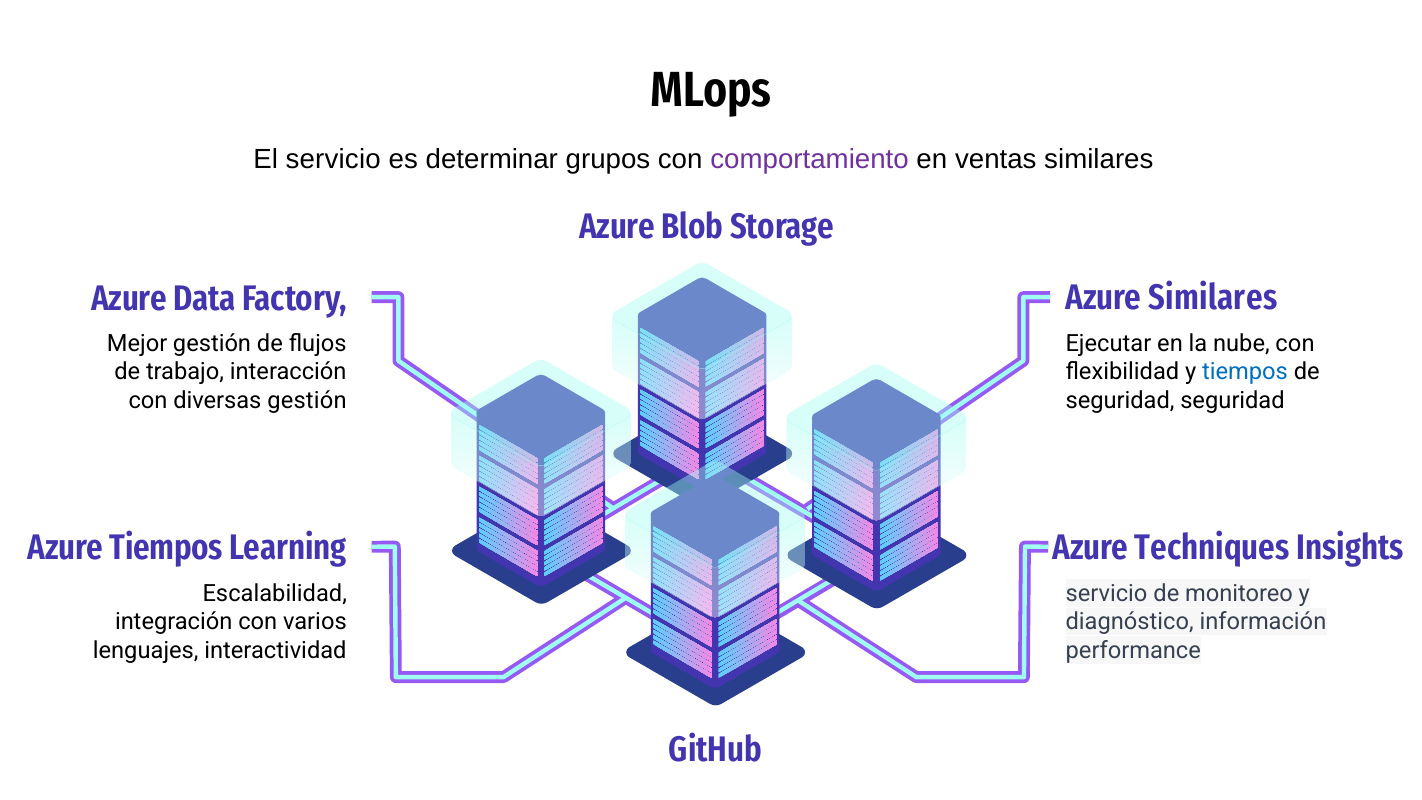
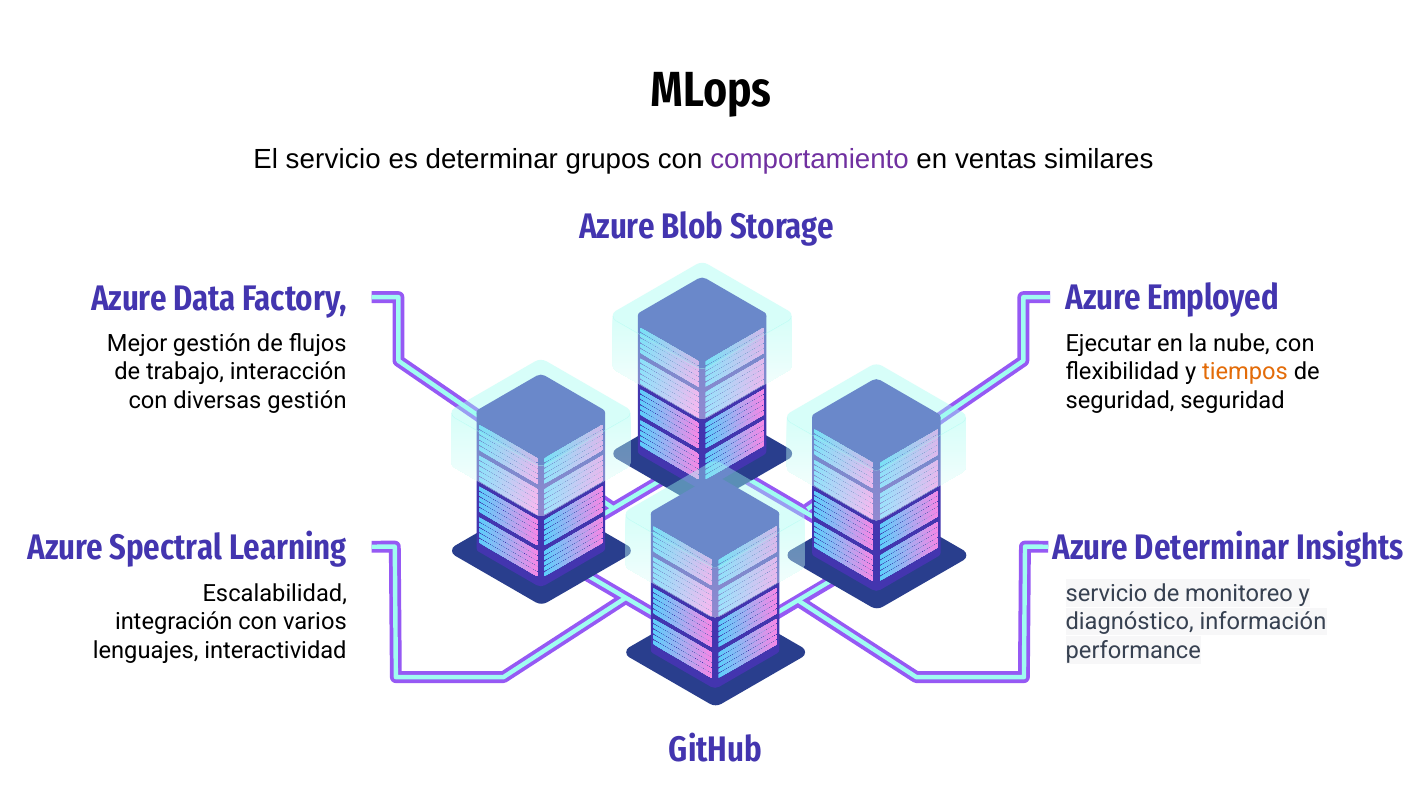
Azure Similares: Similares -> Employed
tiempos at (1245, 372) colour: blue -> orange
Azure Tiempos: Tiempos -> Spectral
Azure Techniques: Techniques -> Determinar
